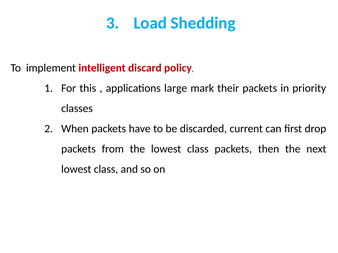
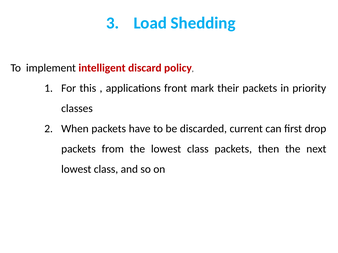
large: large -> front
